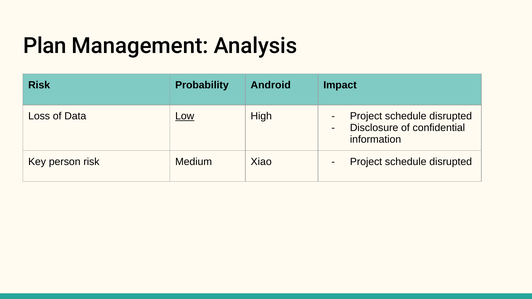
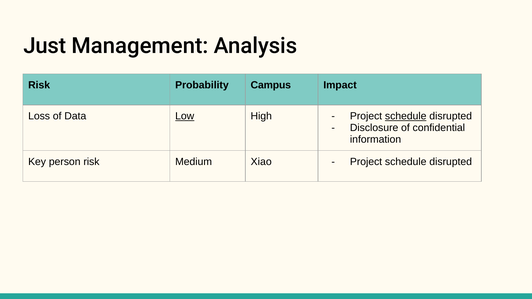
Plan: Plan -> Just
Android: Android -> Campus
schedule at (406, 116) underline: none -> present
